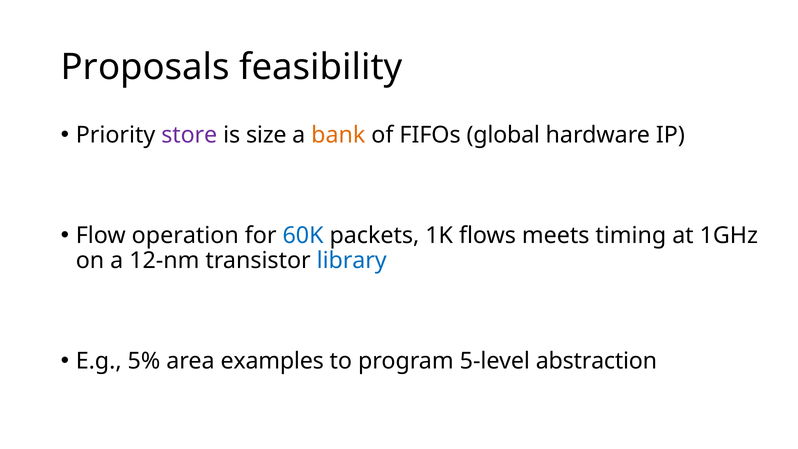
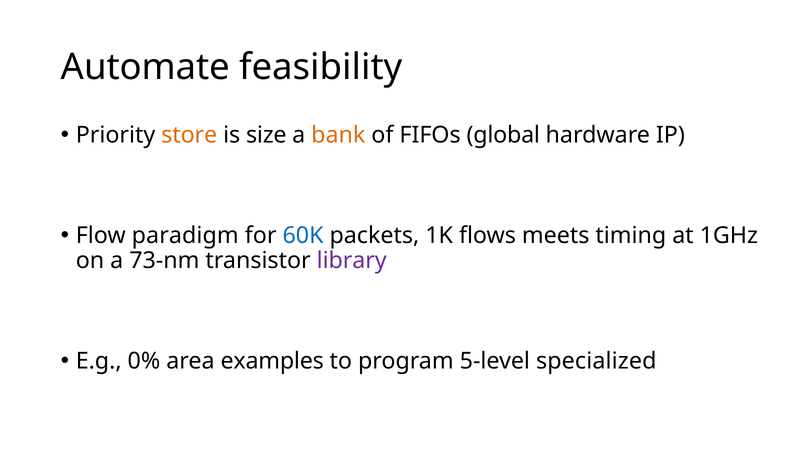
Proposals: Proposals -> Automate
store colour: purple -> orange
operation: operation -> paradigm
12-nm: 12-nm -> 73-nm
library colour: blue -> purple
5%: 5% -> 0%
abstraction: abstraction -> specialized
